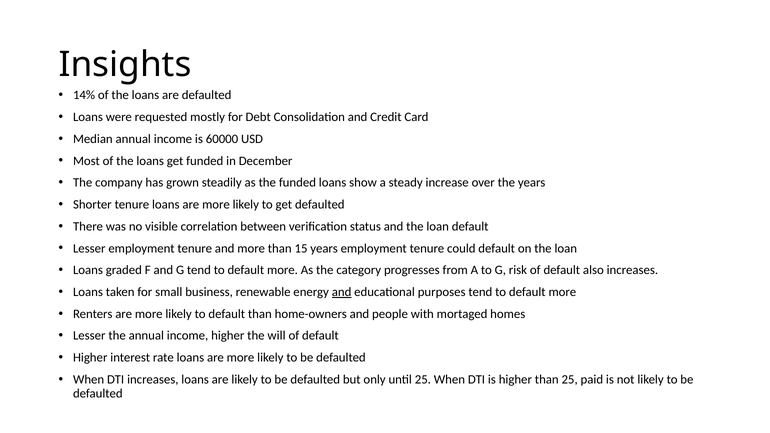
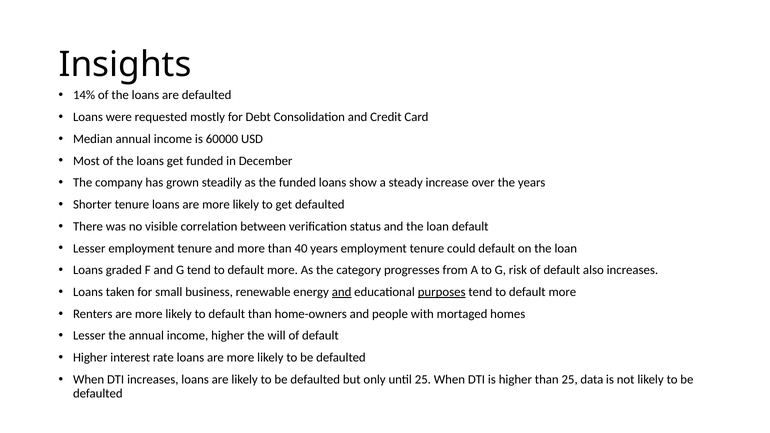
15: 15 -> 40
purposes underline: none -> present
paid: paid -> data
